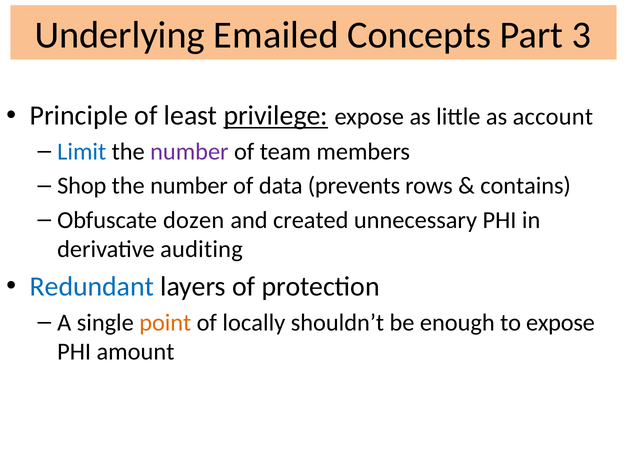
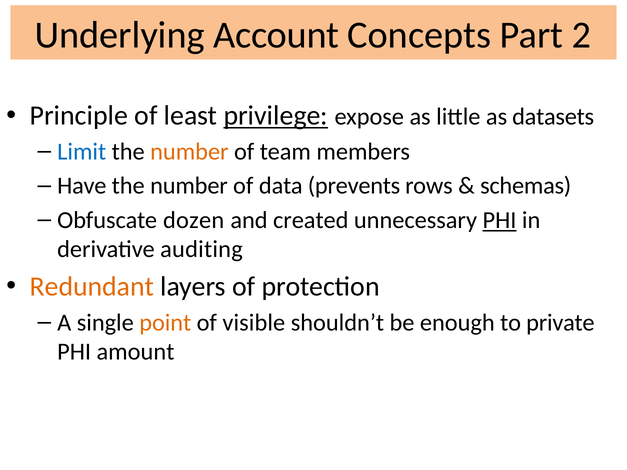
Emailed: Emailed -> Account
3: 3 -> 2
account: account -> datasets
number at (189, 152) colour: purple -> orange
Shop: Shop -> Have
contains: contains -> schemas
PHI at (500, 220) underline: none -> present
Redundant colour: blue -> orange
locally: locally -> visible
to expose: expose -> private
